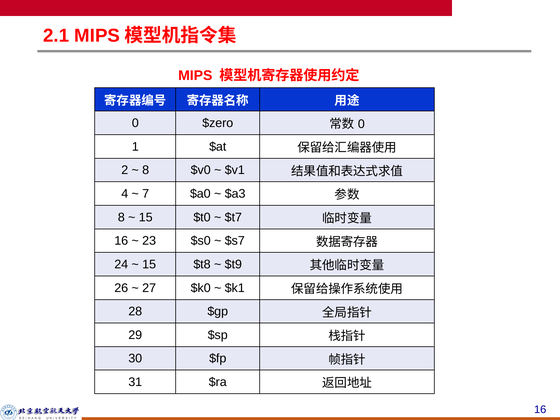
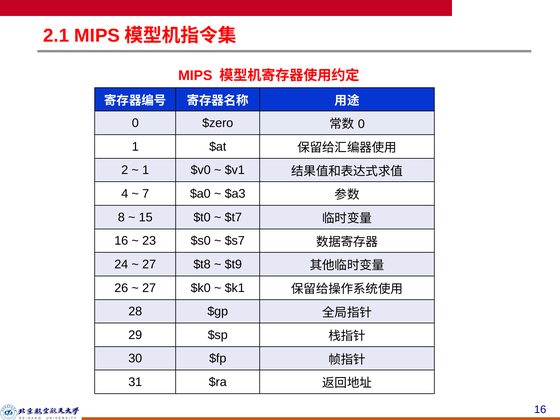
8 at (146, 170): 8 -> 1
15 at (149, 264): 15 -> 27
